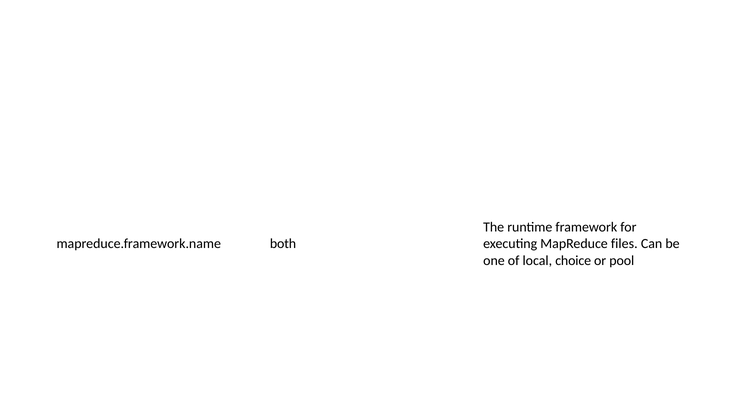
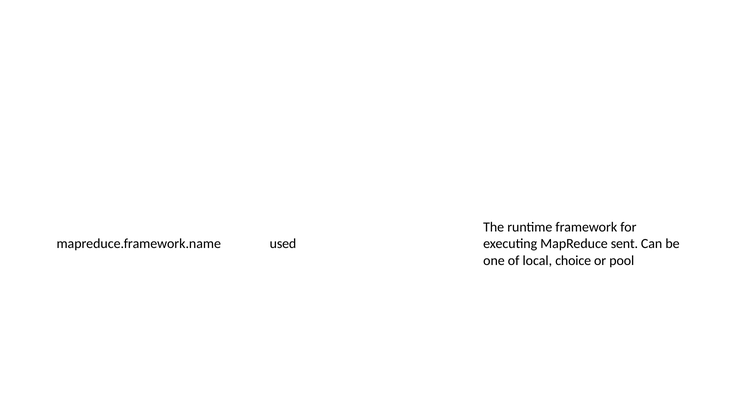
both: both -> used
files: files -> sent
